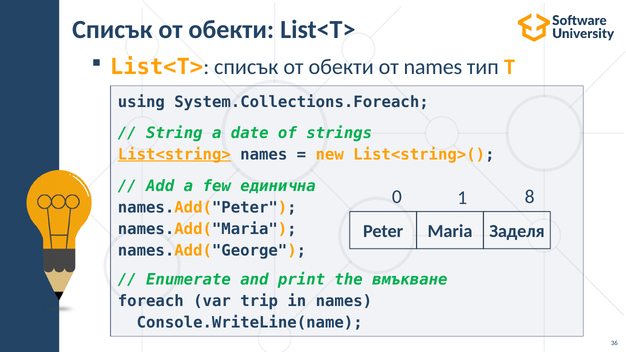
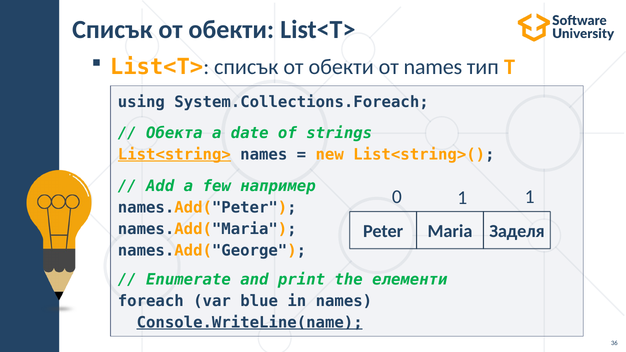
String: String -> Обекта
единична: единична -> например
1 8: 8 -> 1
вмъкване: вмъкване -> елементи
trip: trip -> blue
Console.WriteLine(name underline: none -> present
